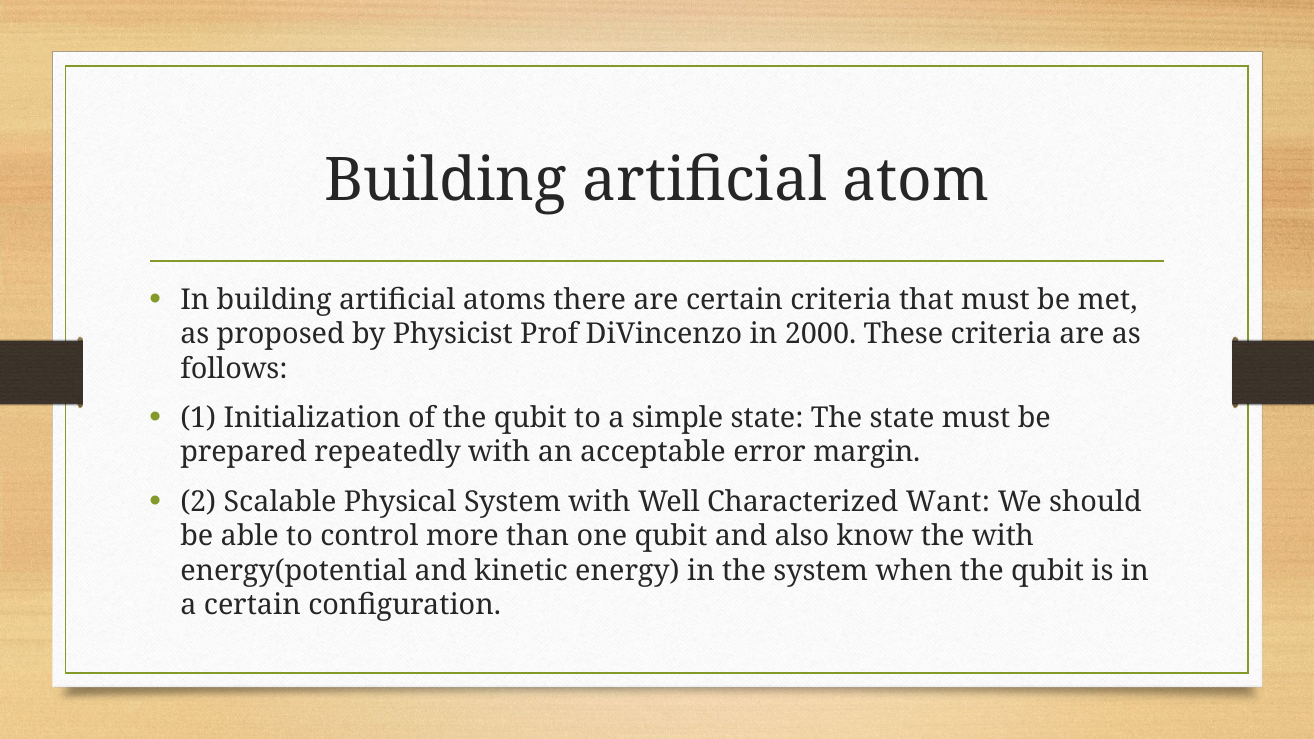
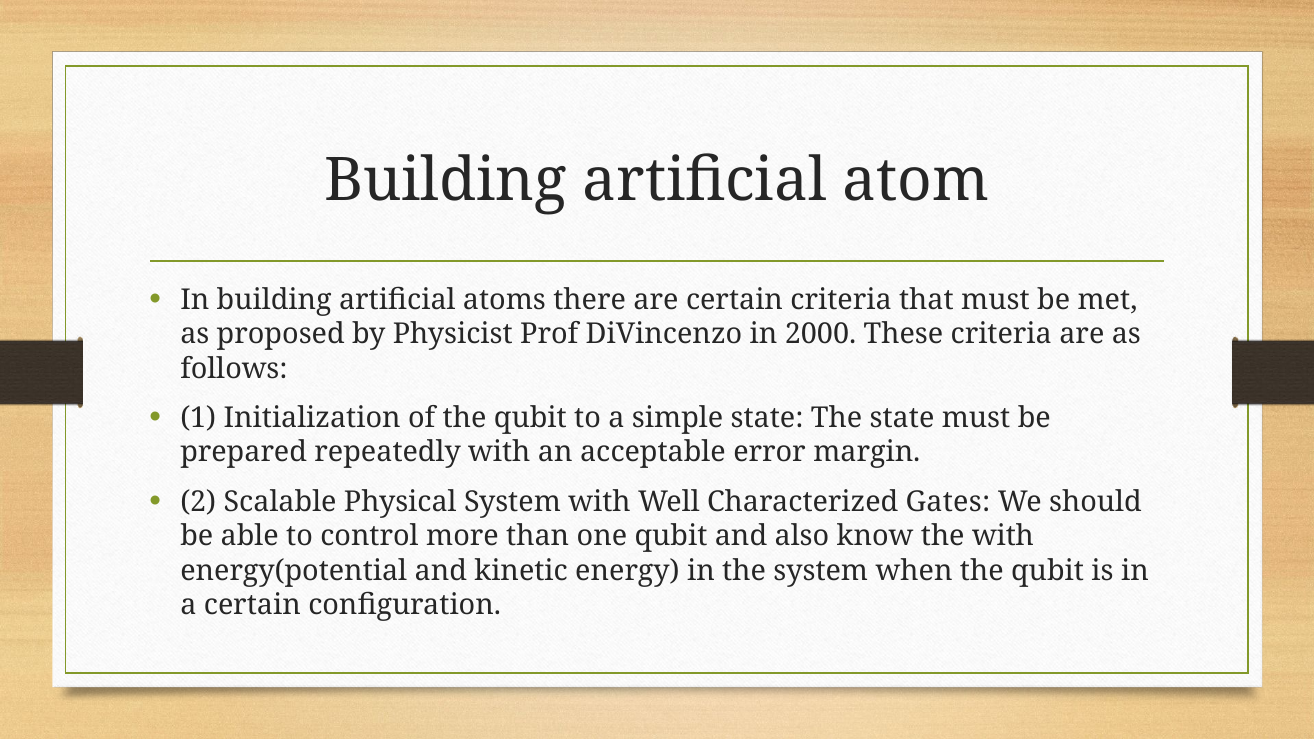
Want: Want -> Gates
